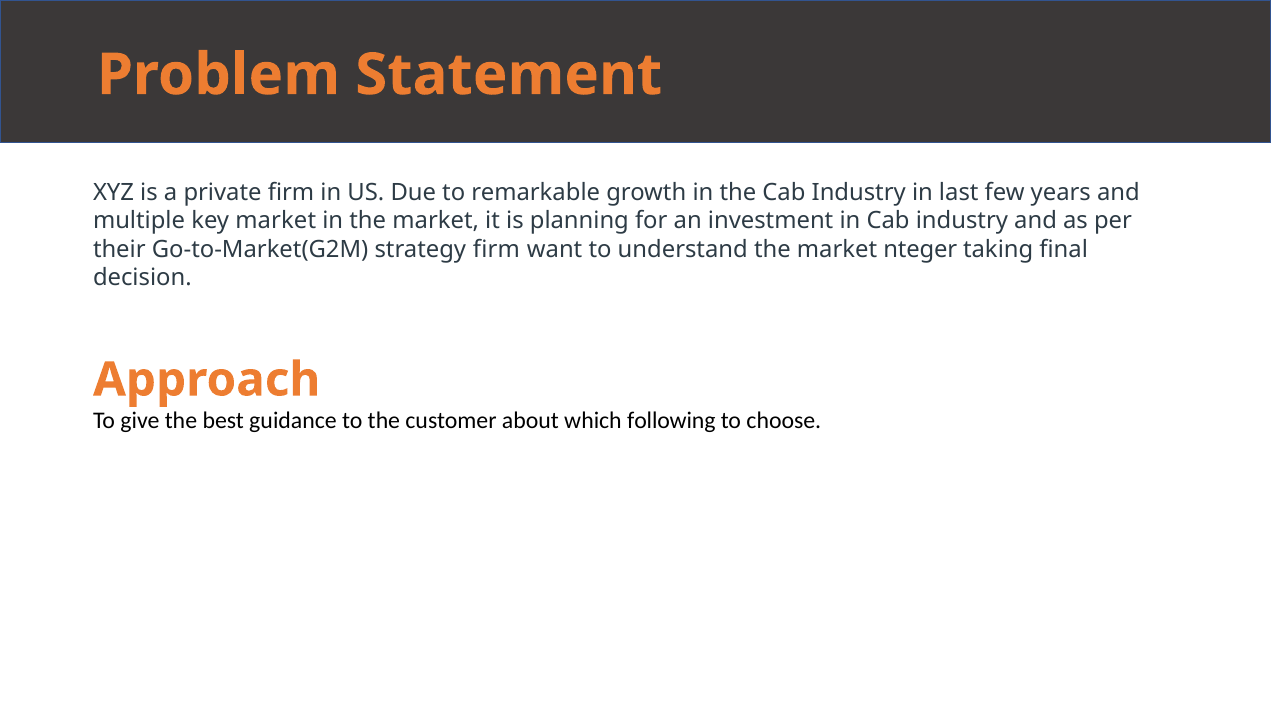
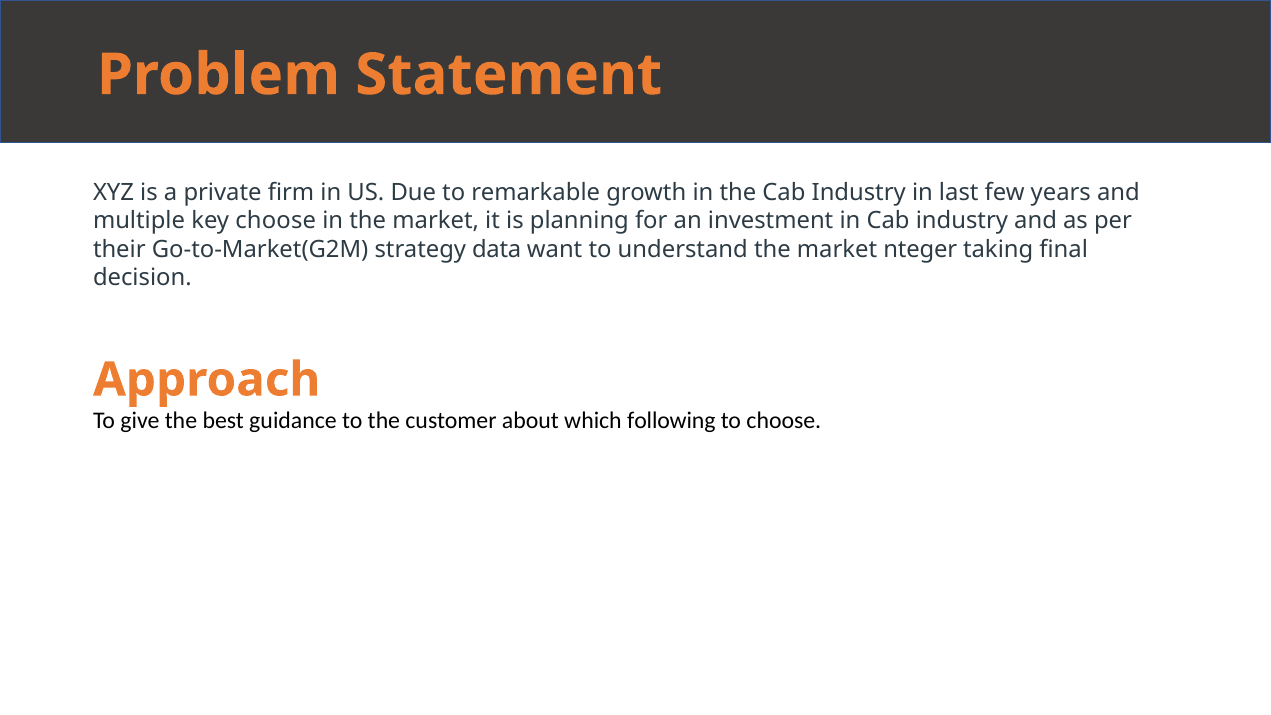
key market: market -> choose
strategy firm: firm -> data
